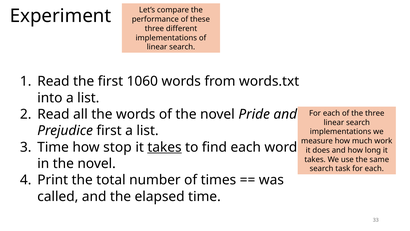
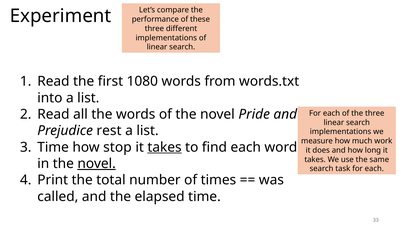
1060: 1060 -> 1080
Prejudice first: first -> rest
novel at (97, 163) underline: none -> present
